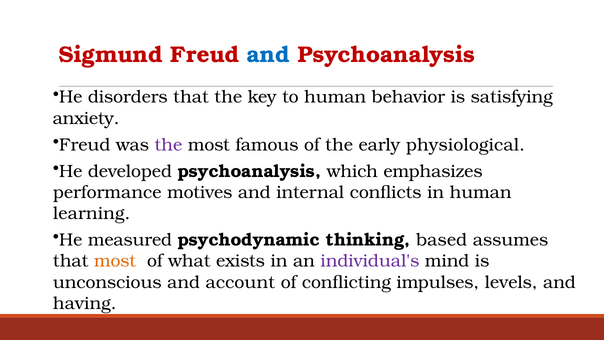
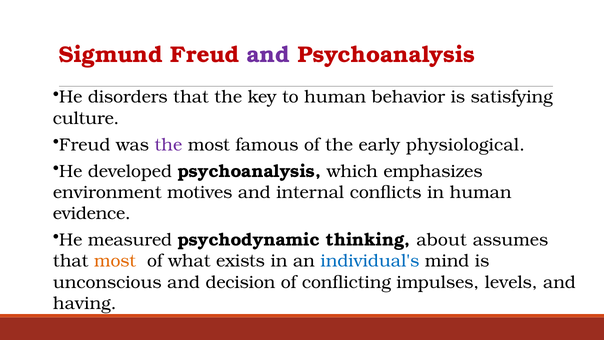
and at (268, 55) colour: blue -> purple
anxiety: anxiety -> culture
performance: performance -> environment
learning: learning -> evidence
based: based -> about
individual's colour: purple -> blue
account: account -> decision
